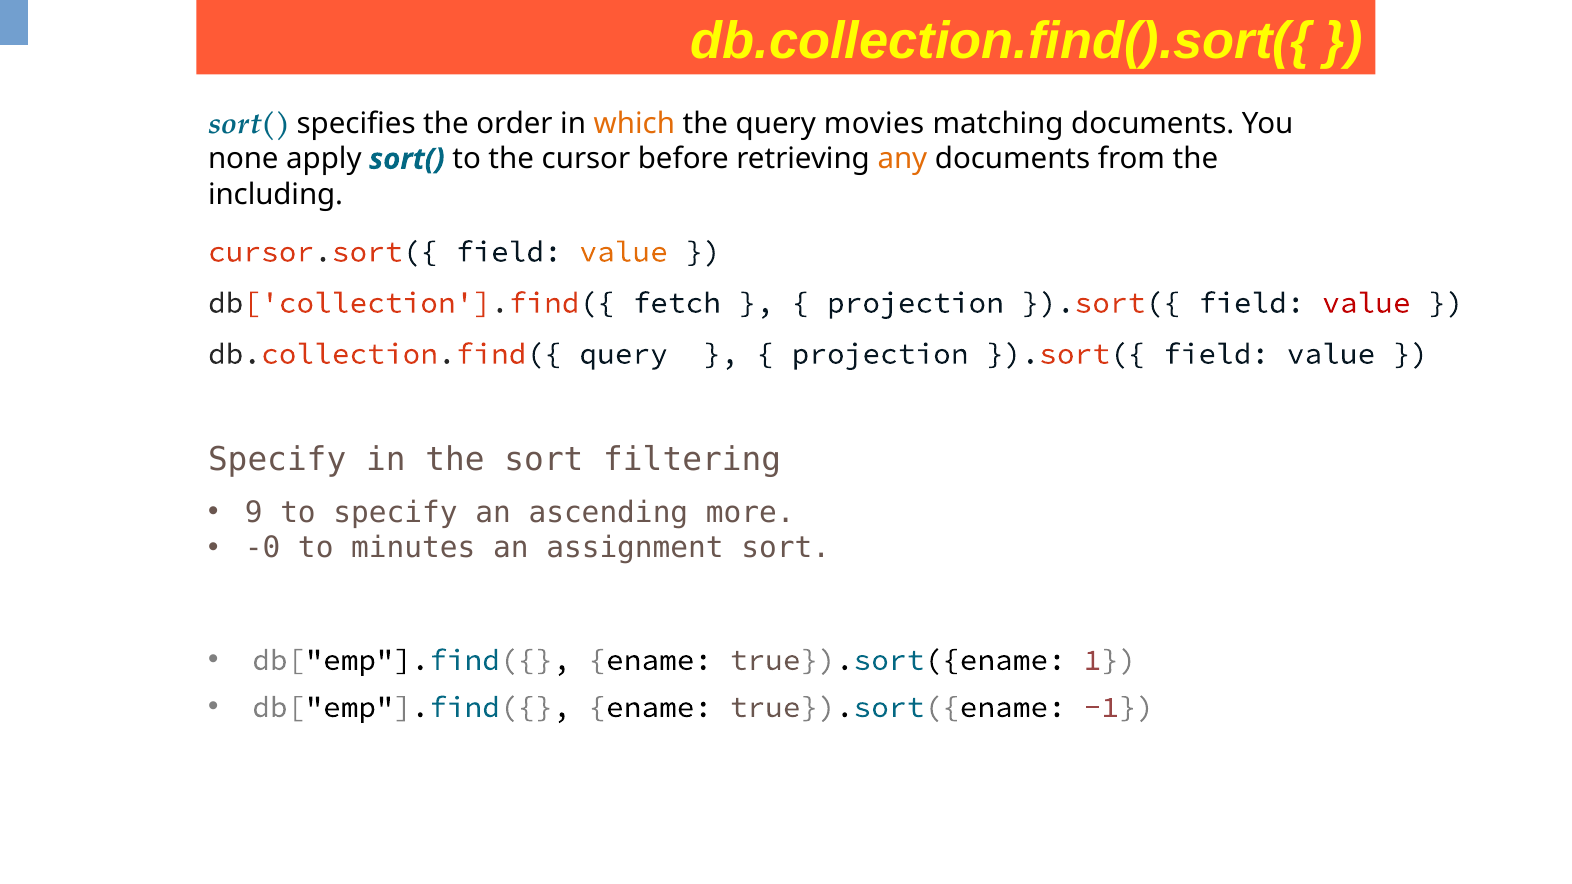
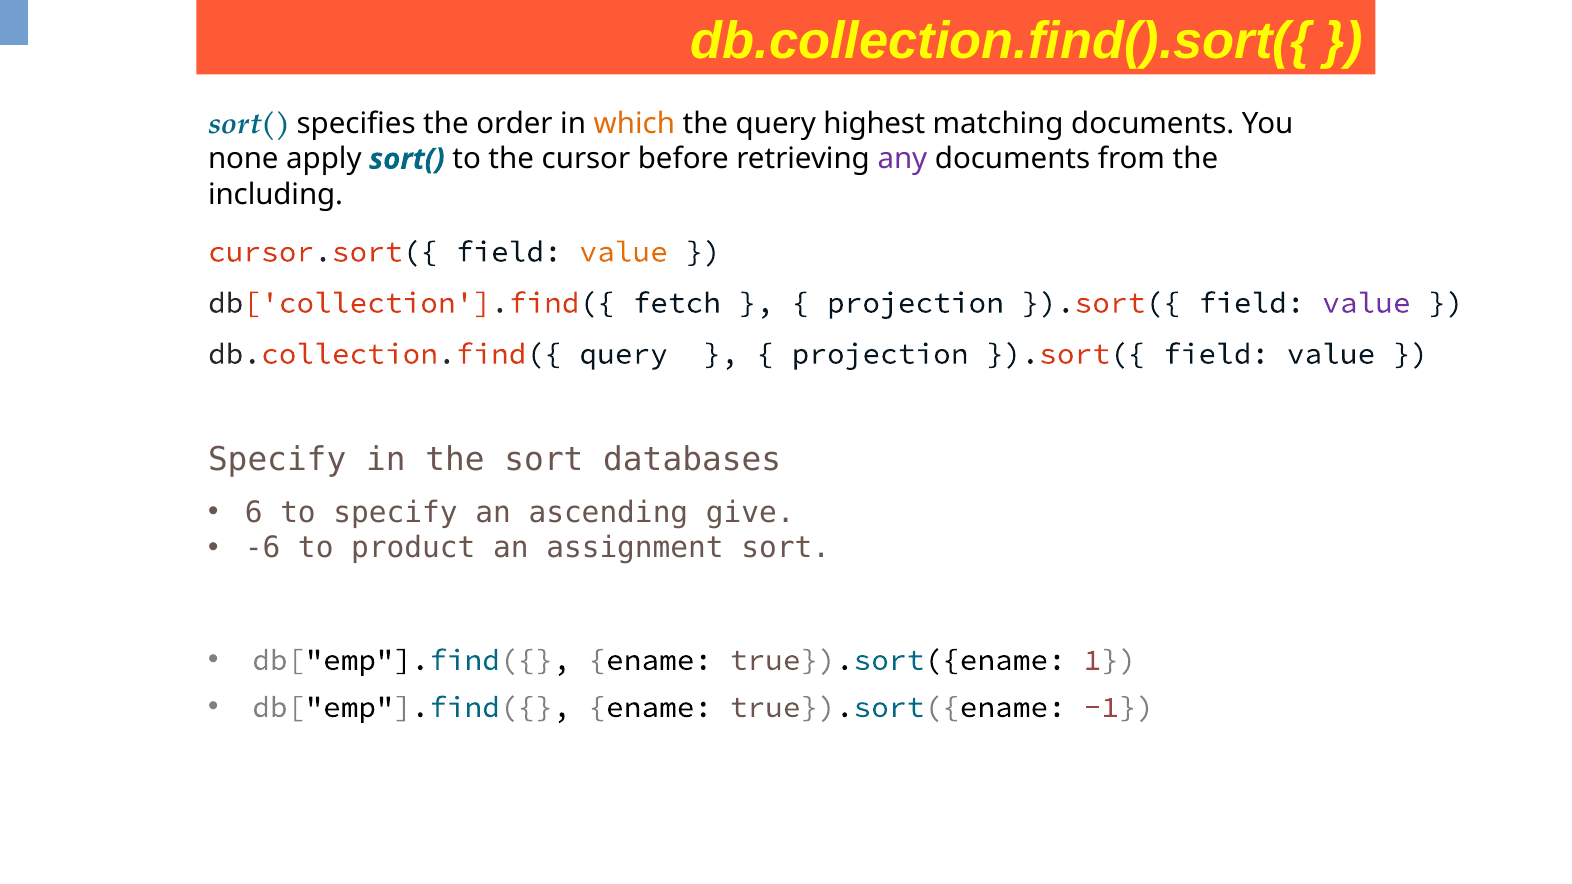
movies: movies -> highest
any colour: orange -> purple
value at (1366, 303) colour: red -> purple
filtering: filtering -> databases
9: 9 -> 6
more: more -> give
-0: -0 -> -6
minutes: minutes -> product
